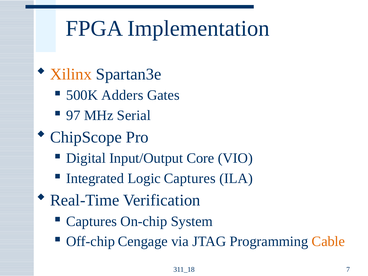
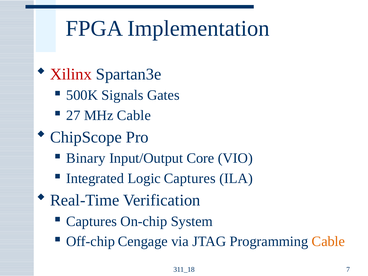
Xilinx colour: orange -> red
Adders: Adders -> Signals
97: 97 -> 27
MHz Serial: Serial -> Cable
Digital: Digital -> Binary
